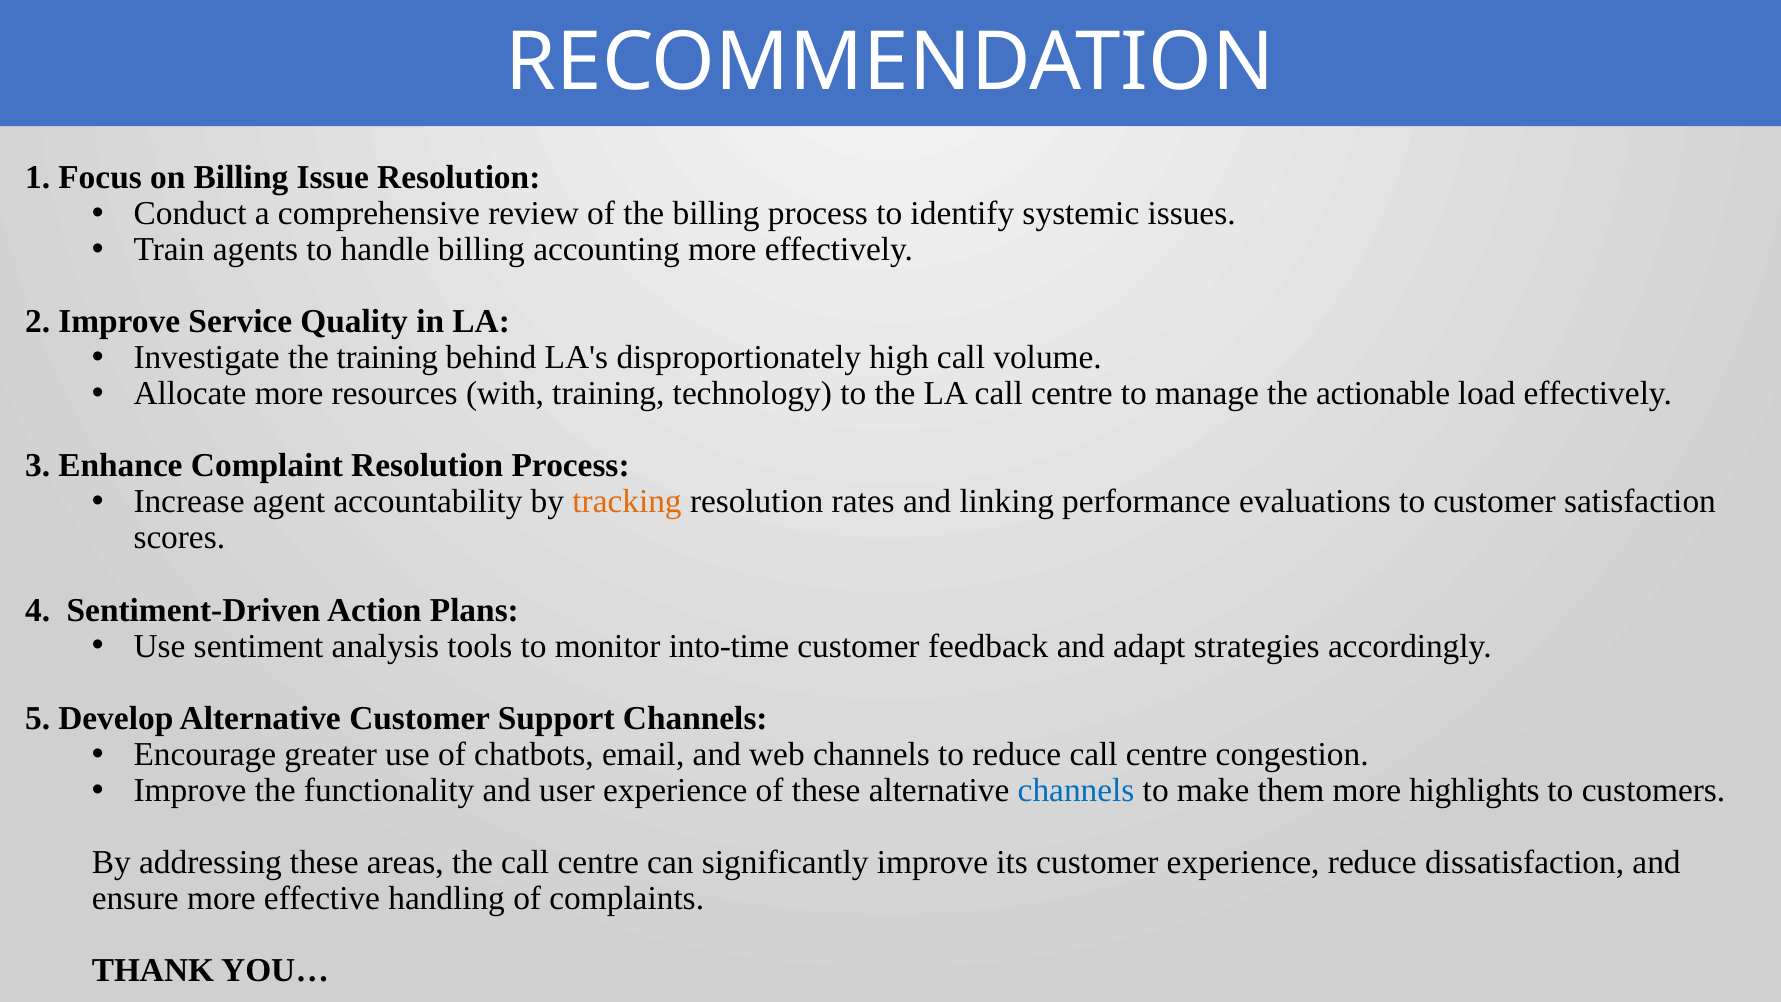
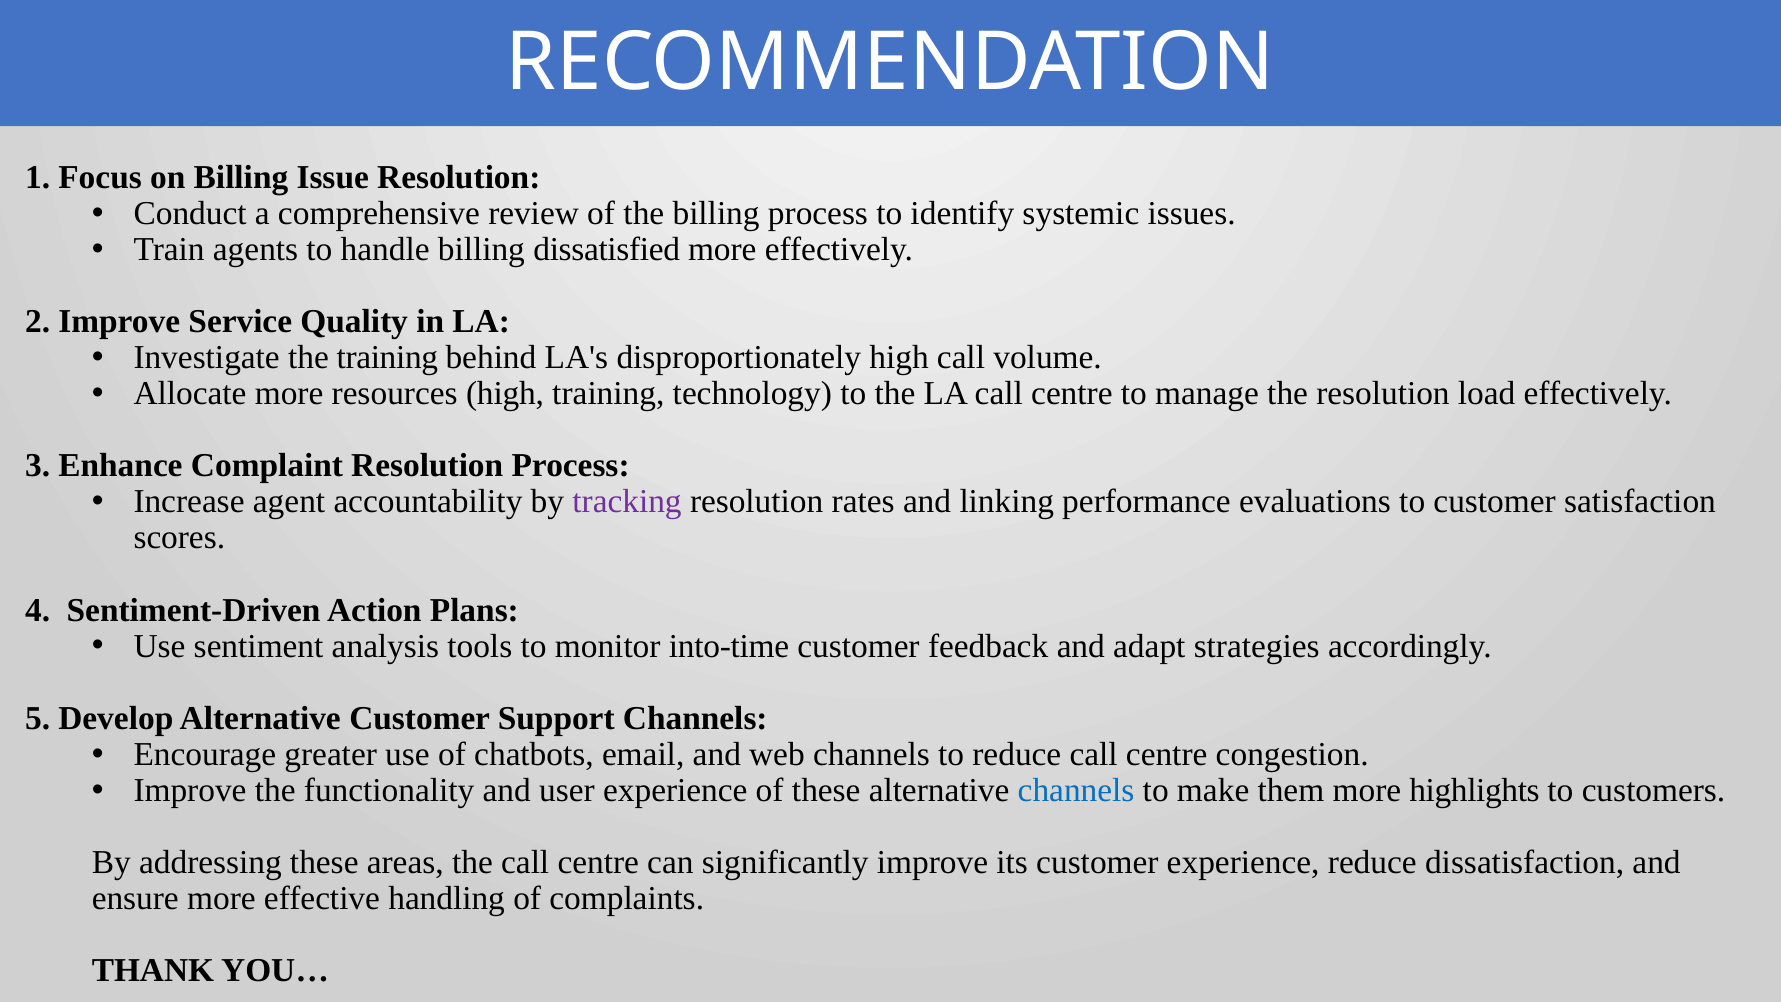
accounting: accounting -> dissatisfied
resources with: with -> high
the actionable: actionable -> resolution
tracking colour: orange -> purple
